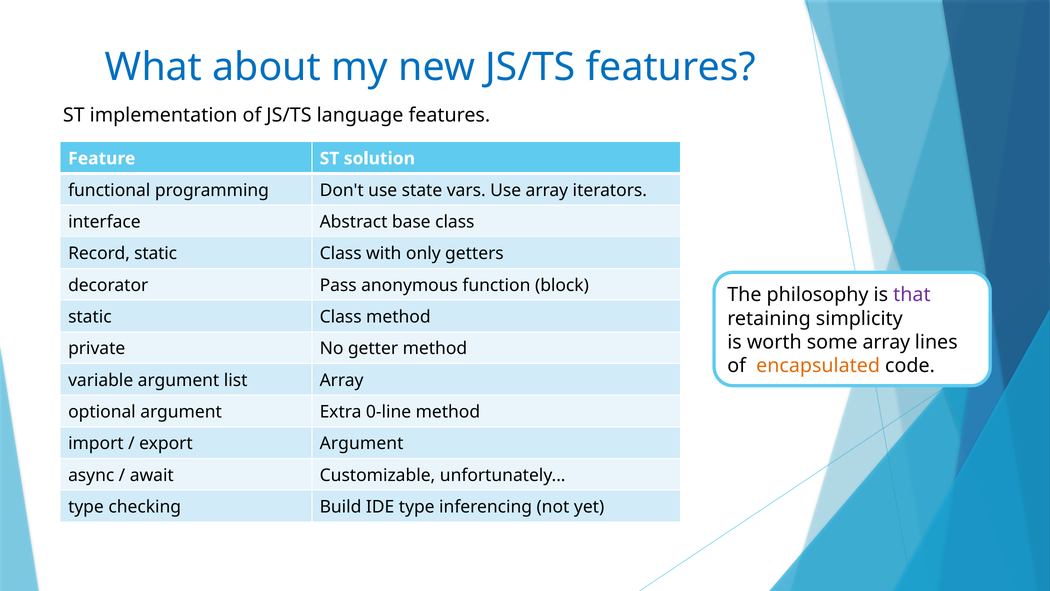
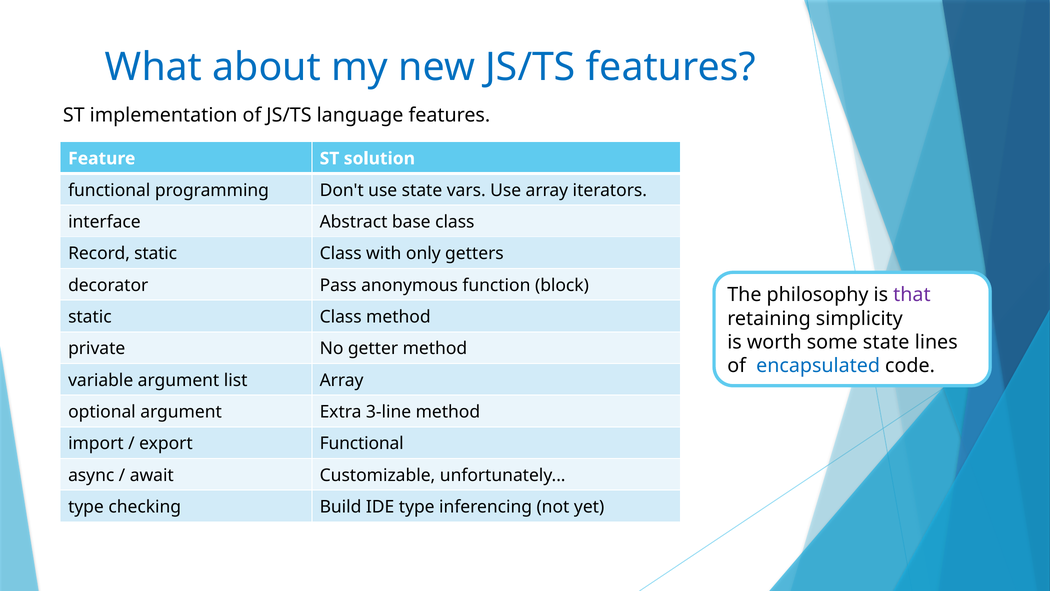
some array: array -> state
encapsulated colour: orange -> blue
0-line: 0-line -> 3-line
export Argument: Argument -> Functional
